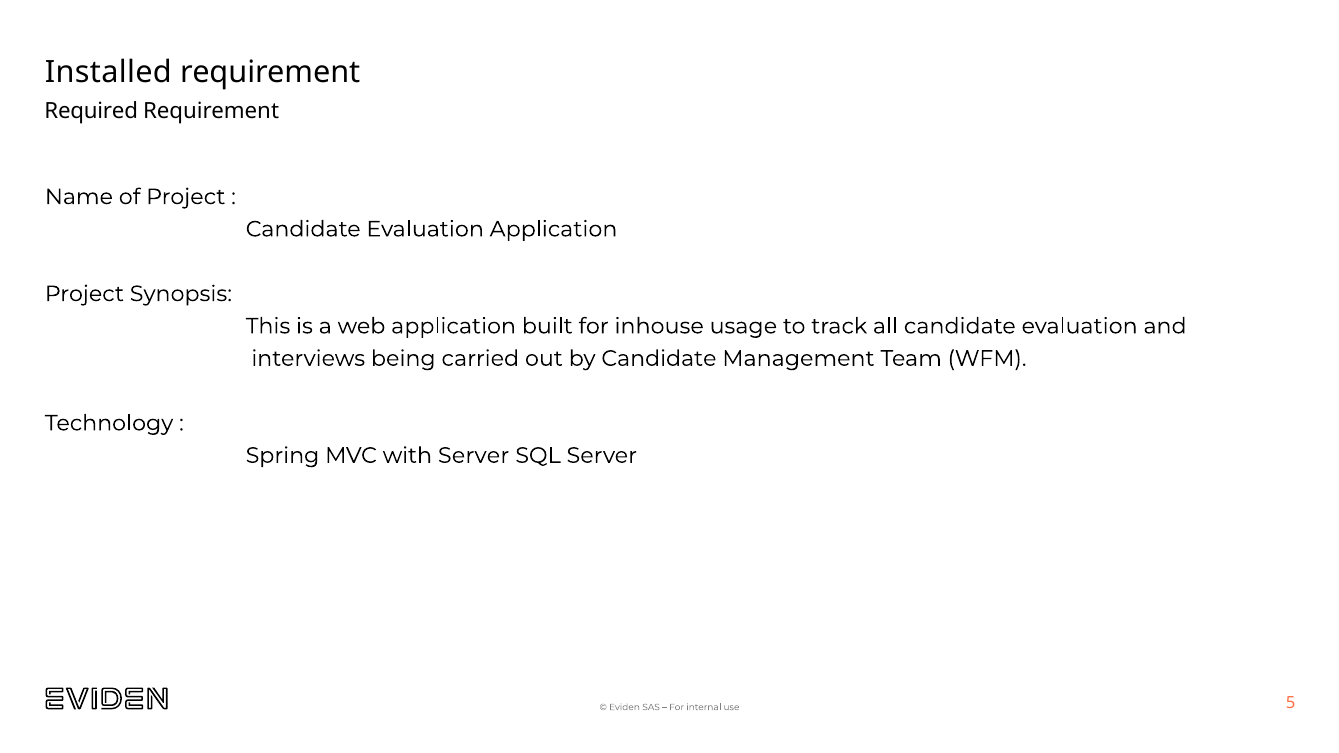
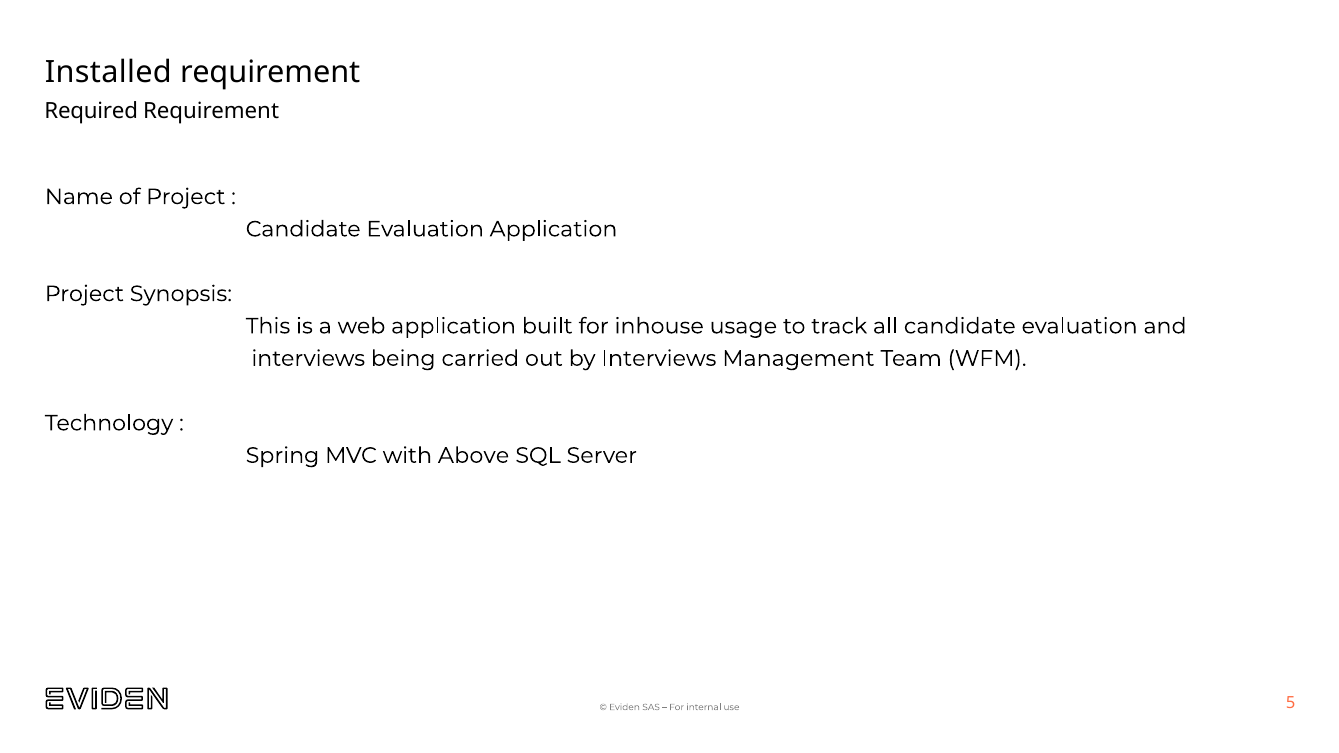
by Candidate: Candidate -> Interviews
with Server: Server -> Above
